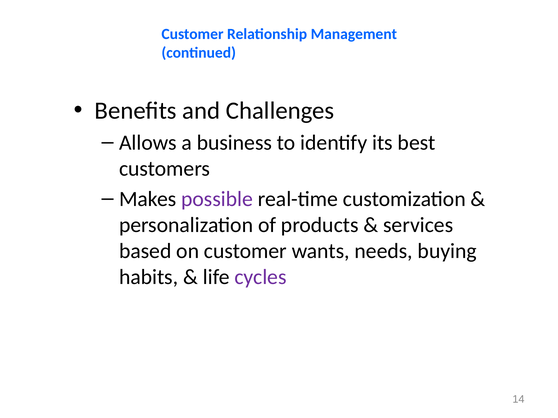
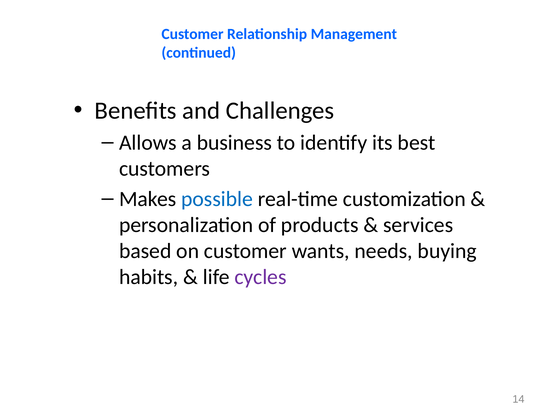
possible colour: purple -> blue
